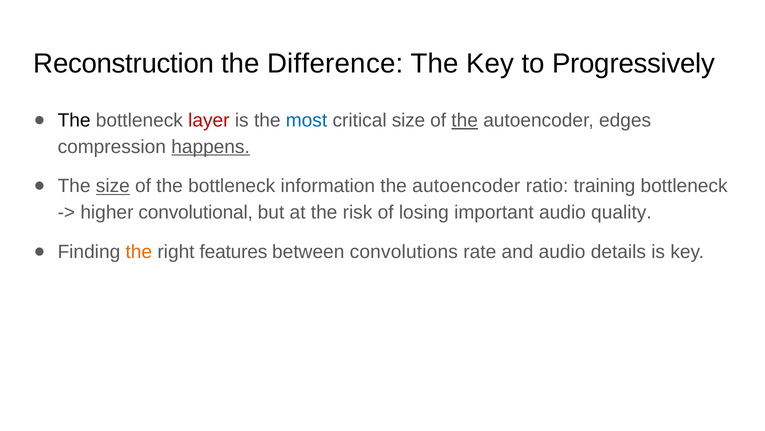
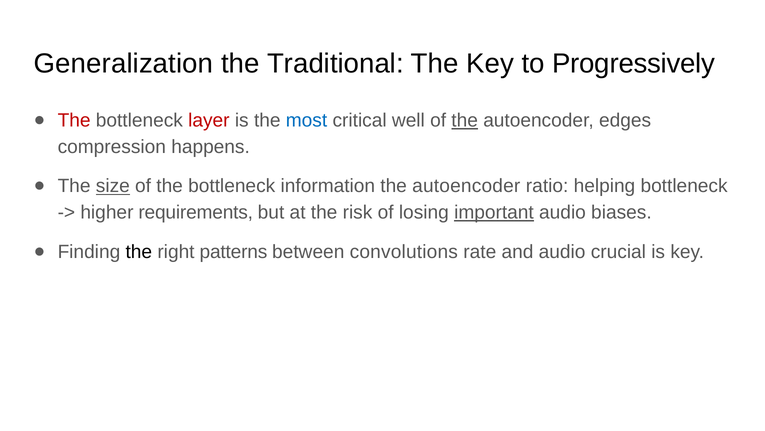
Reconstruction: Reconstruction -> Generalization
Difference: Difference -> Traditional
The at (74, 120) colour: black -> red
critical size: size -> well
happens underline: present -> none
training: training -> helping
convolutional: convolutional -> requirements
important underline: none -> present
quality: quality -> biases
the at (139, 251) colour: orange -> black
features: features -> patterns
details: details -> crucial
